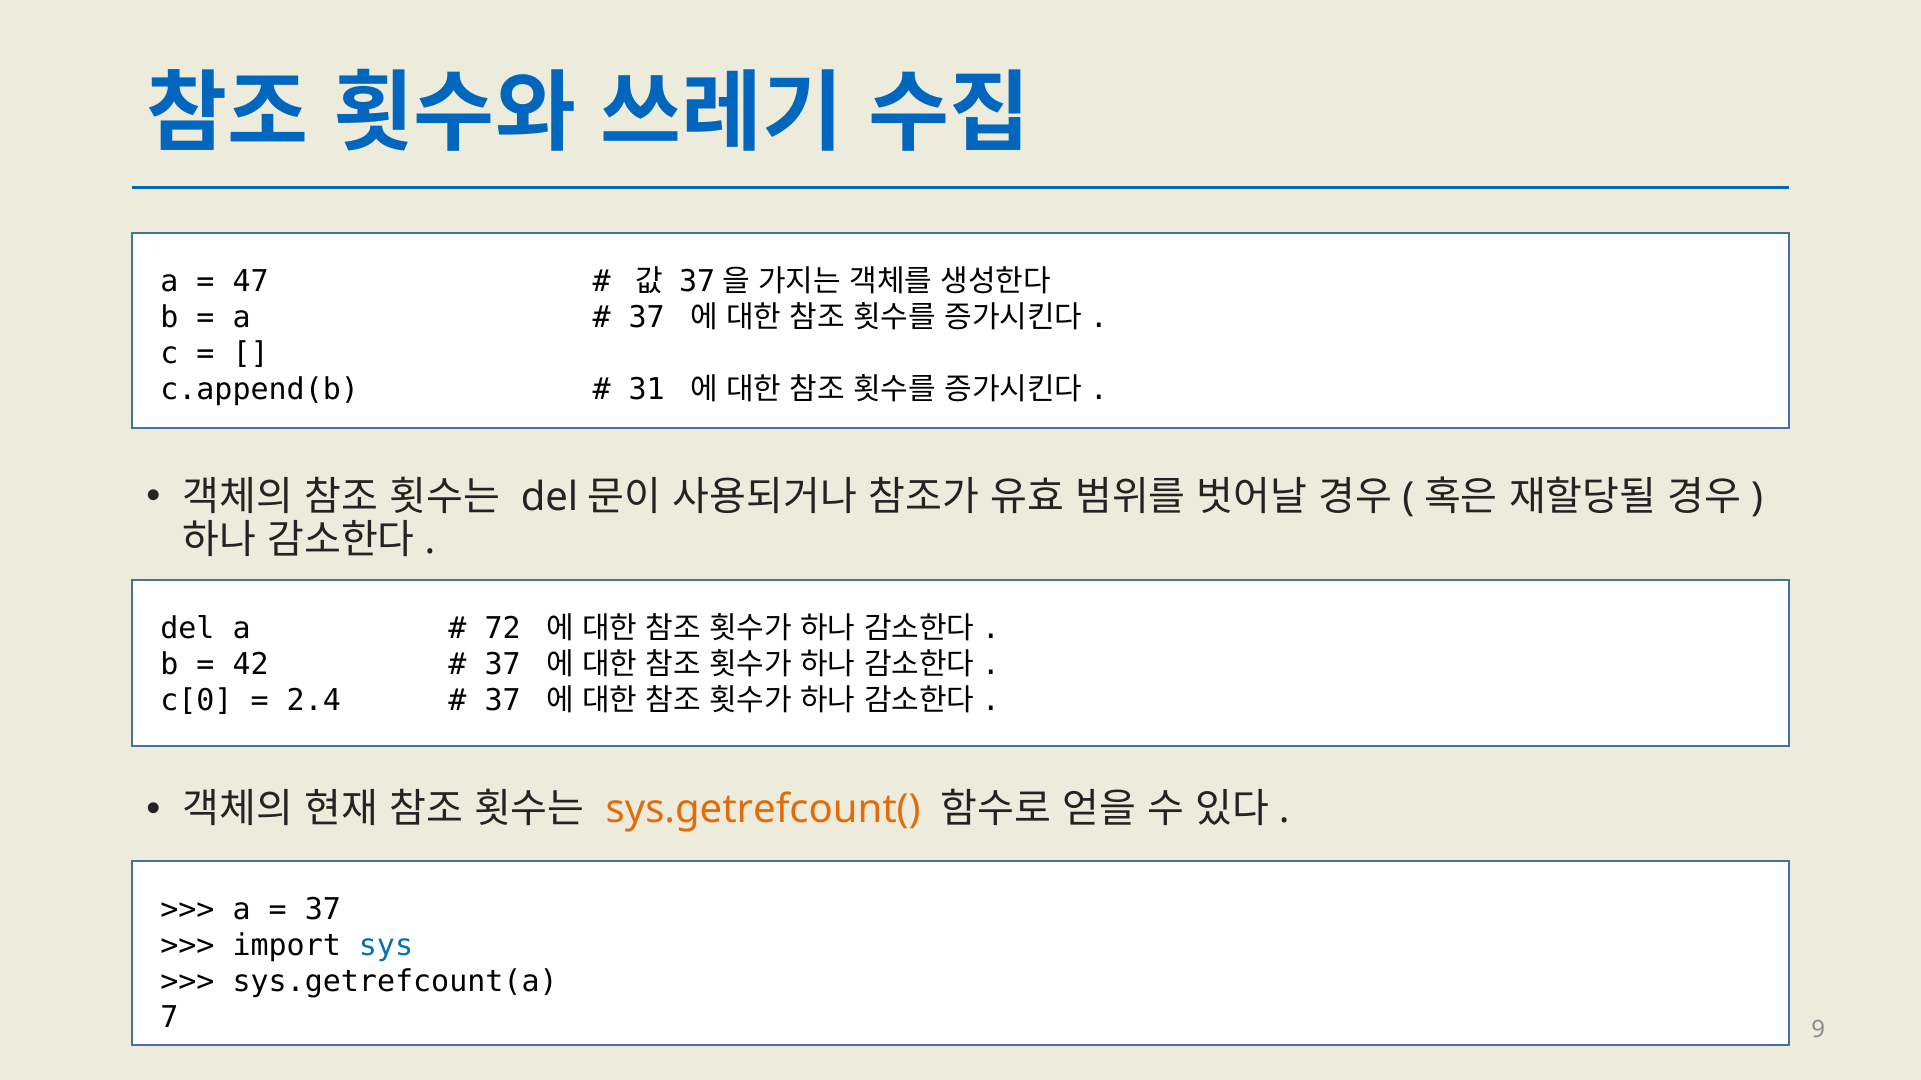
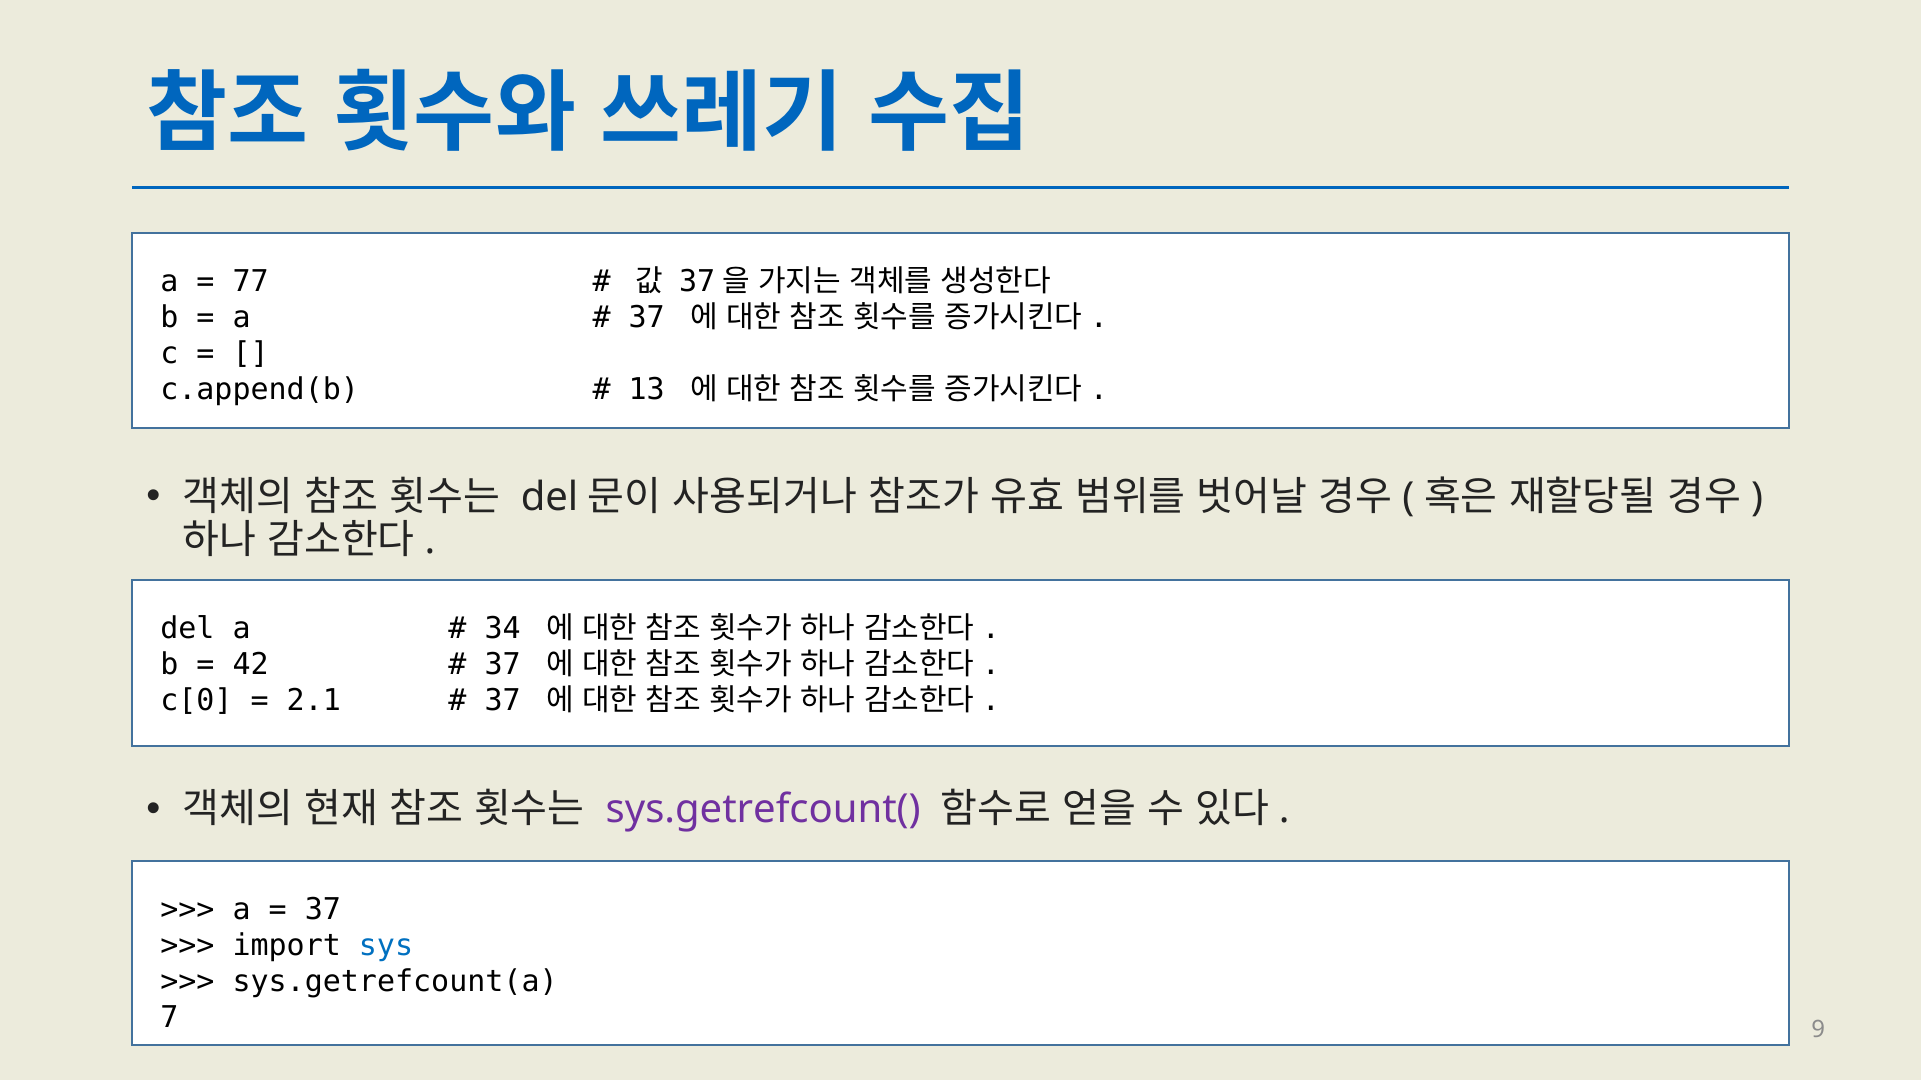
47: 47 -> 77
31: 31 -> 13
72: 72 -> 34
2.4: 2.4 -> 2.1
sys.getrefcount( colour: orange -> purple
